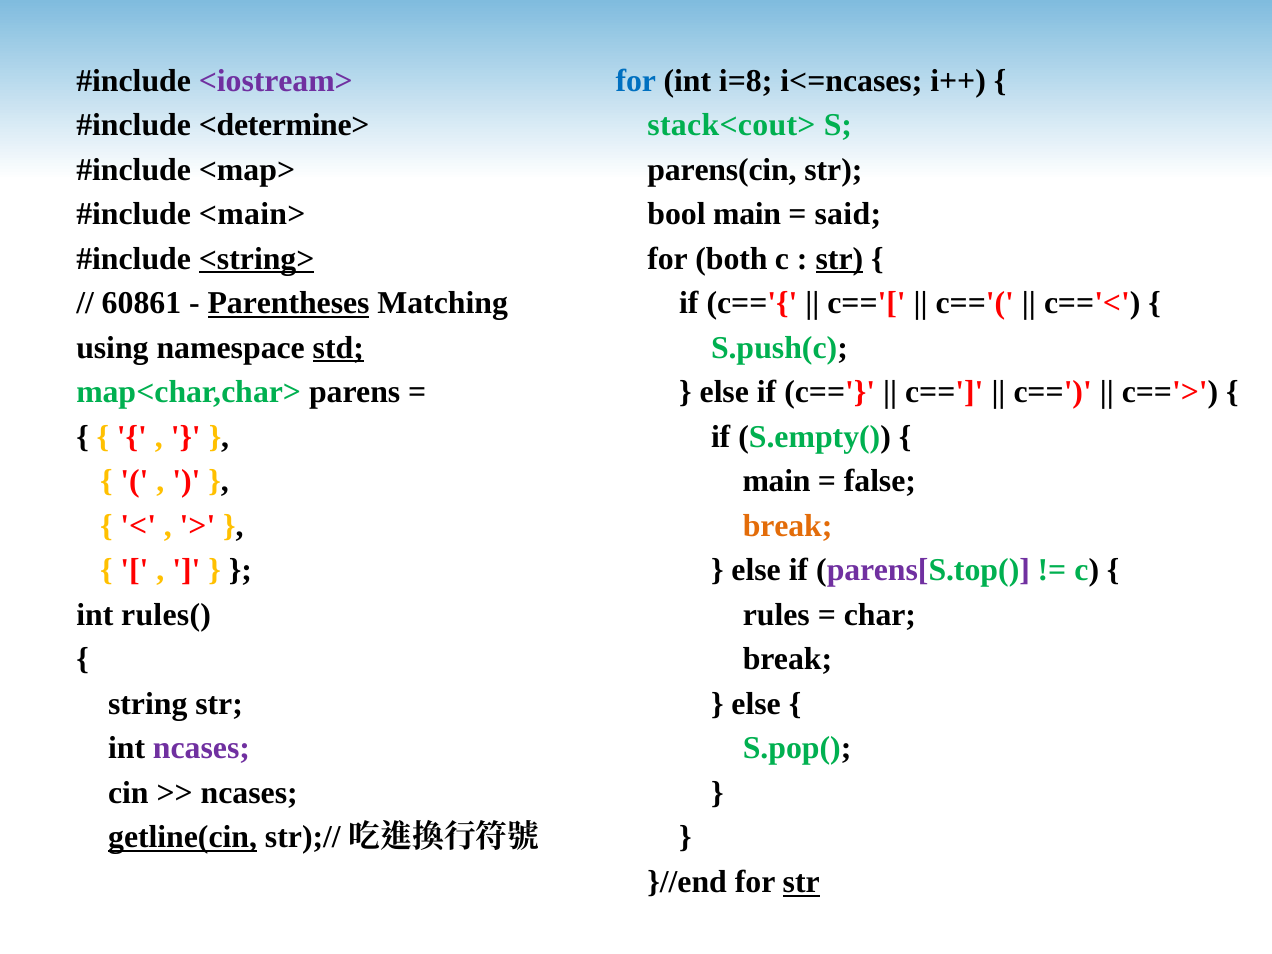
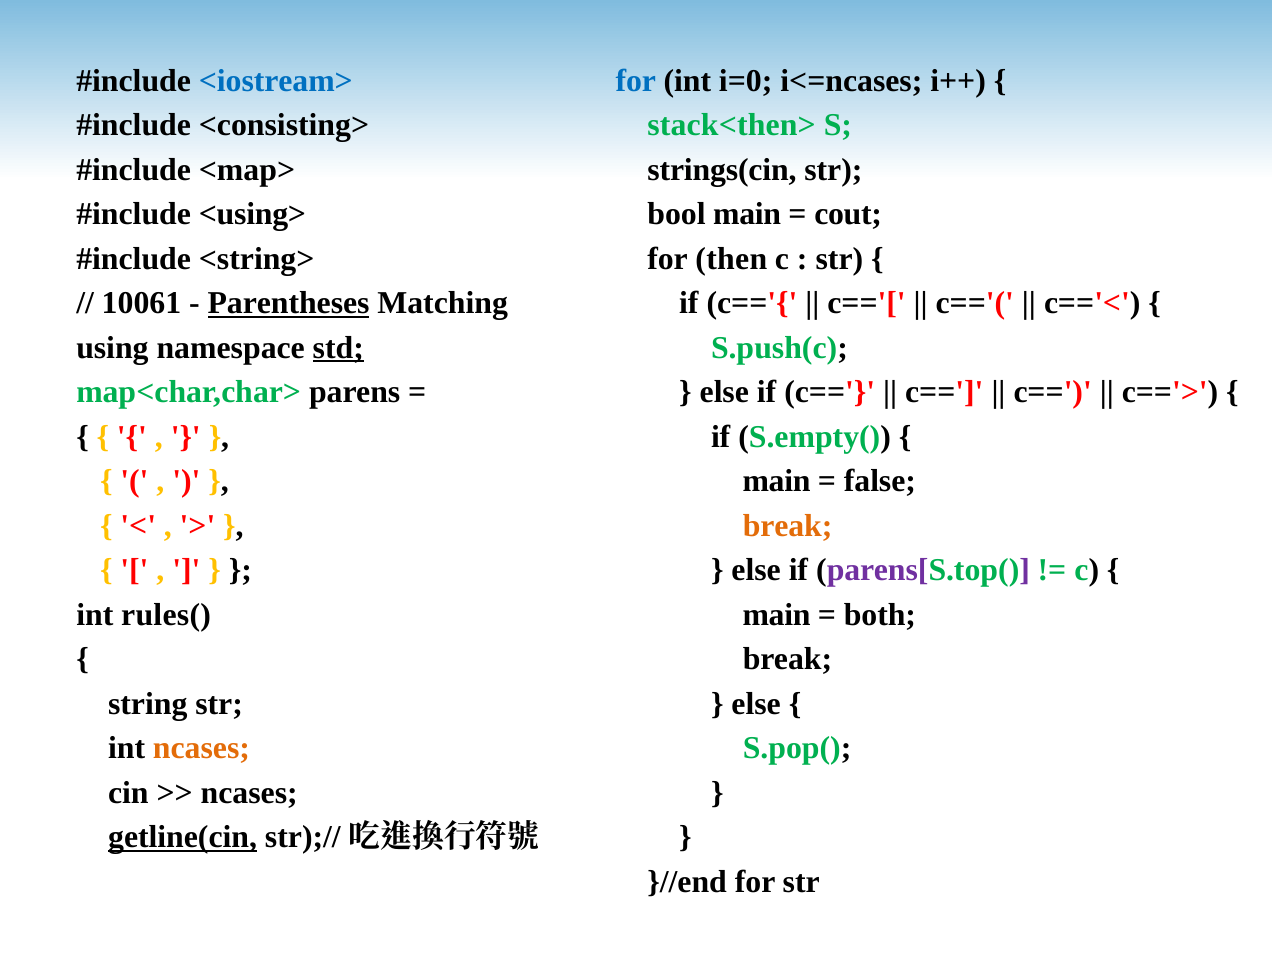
<iostream> colour: purple -> blue
i=8: i=8 -> i=0
<determine>: <determine> -> <consisting>
stack<cout>: stack<cout> -> stack<then>
parens(cin: parens(cin -> strings(cin
<main>: <main> -> <using>
said: said -> cout
<string> underline: present -> none
both: both -> then
str at (839, 259) underline: present -> none
60861: 60861 -> 10061
rules at (776, 615): rules -> main
char: char -> both
ncases at (202, 748) colour: purple -> orange
str at (801, 882) underline: present -> none
